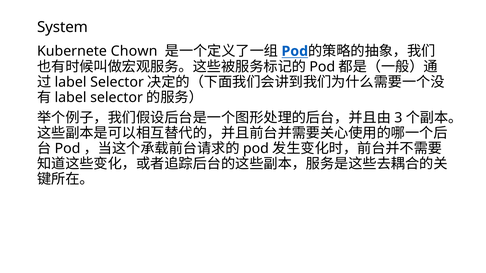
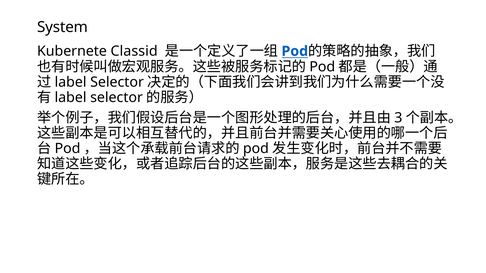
Chown: Chown -> Classid
